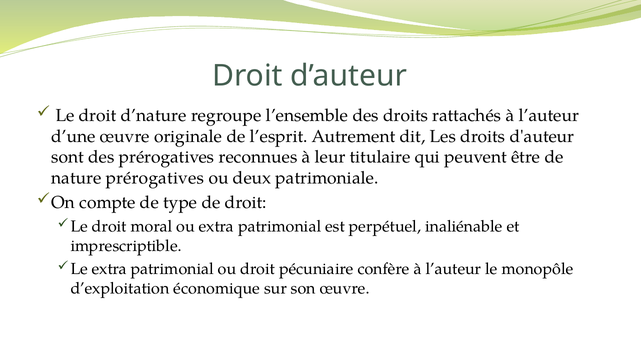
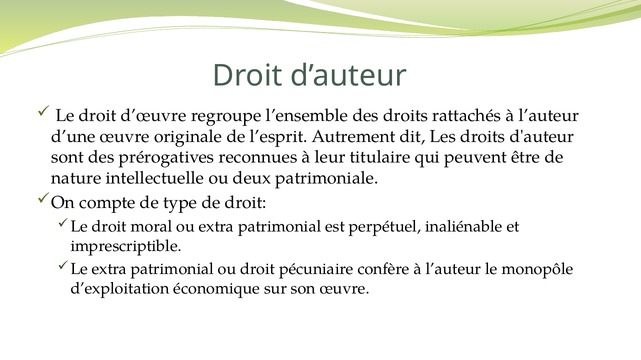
d’nature: d’nature -> d’œuvre
nature prérogatives: prérogatives -> intellectuelle
